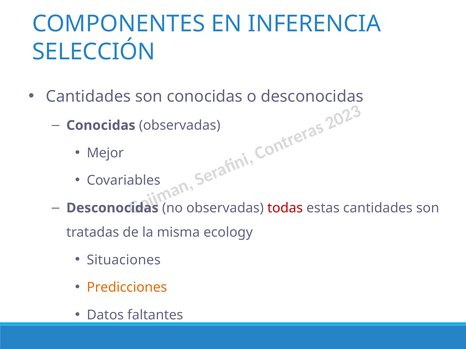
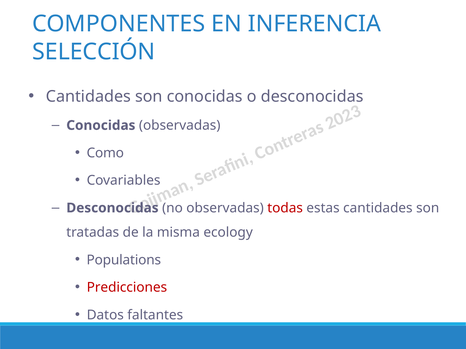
Mejor: Mejor -> Como
Situaciones: Situaciones -> Populations
Predicciones colour: orange -> red
